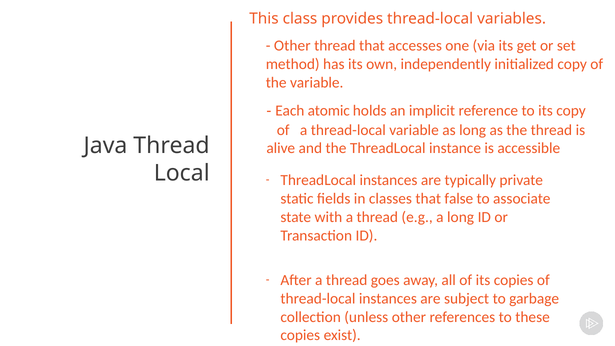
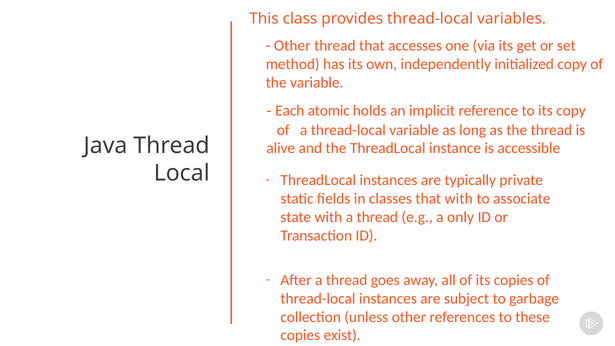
that false: false -> with
a long: long -> only
